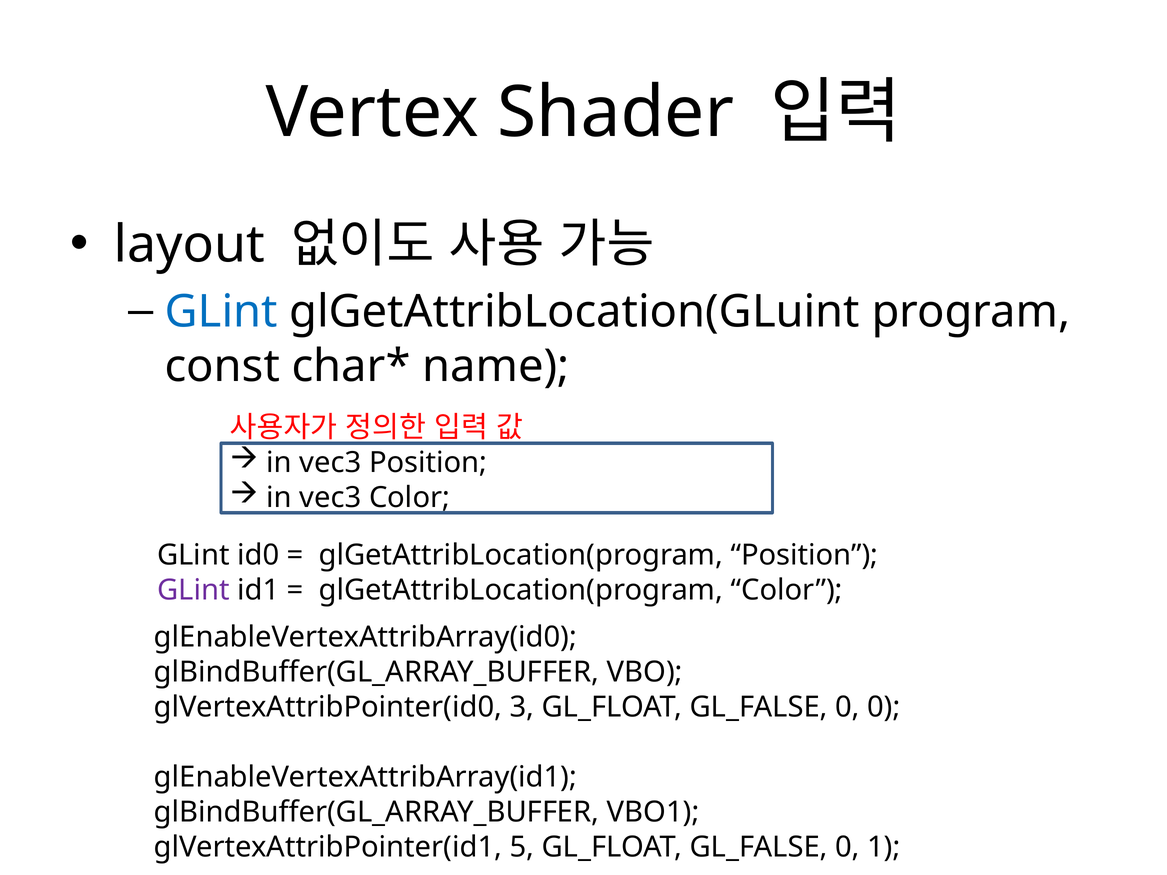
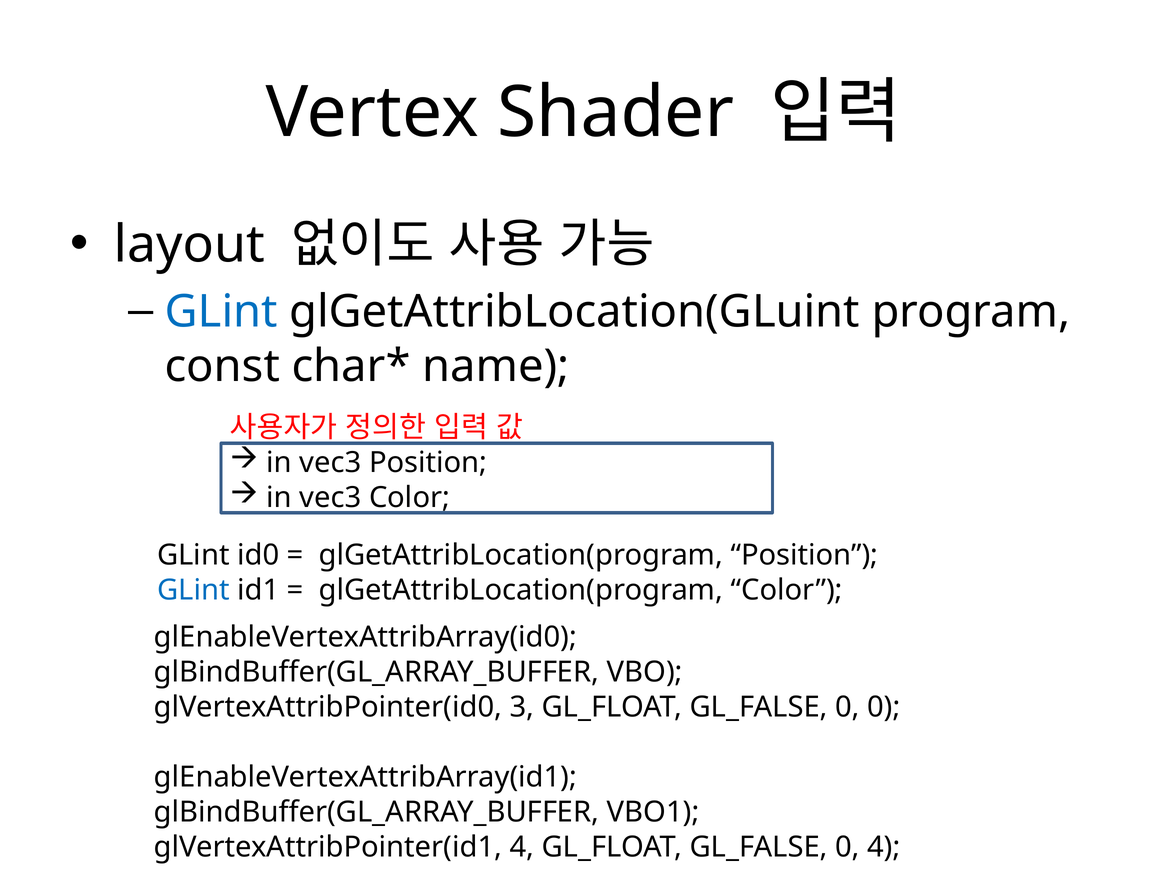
GLint at (193, 590) colour: purple -> blue
glVertexAttribPointer(id1 5: 5 -> 4
0 1: 1 -> 4
